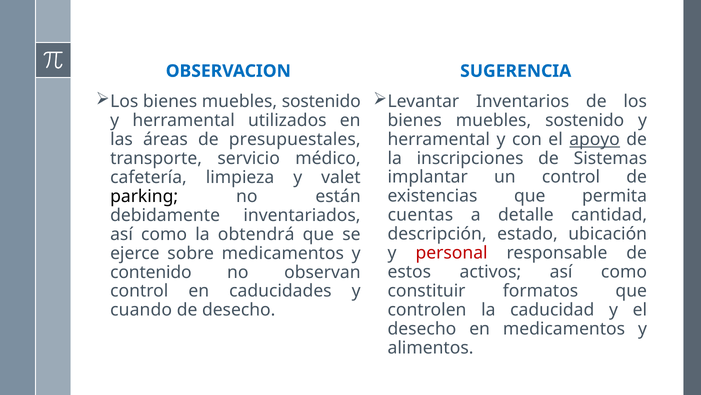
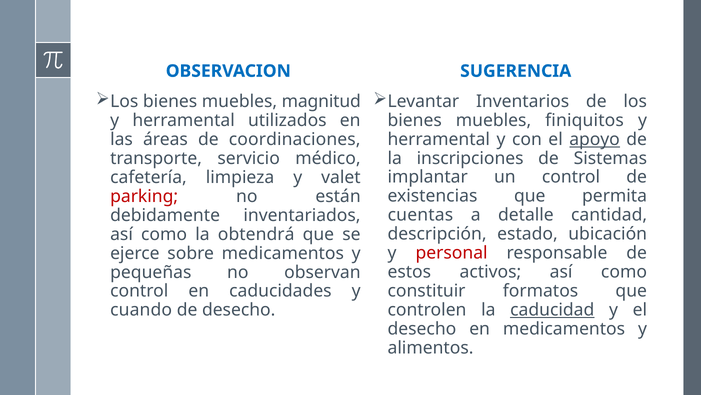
sostenido at (321, 102): sostenido -> magnitud
sostenido at (585, 120): sostenido -> finiquitos
presupuestales: presupuestales -> coordinaciones
parking colour: black -> red
contenido: contenido -> pequeñas
caducidad underline: none -> present
